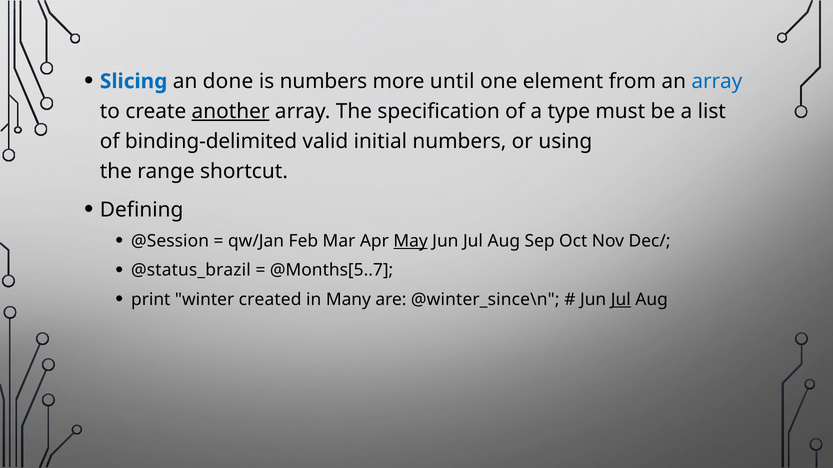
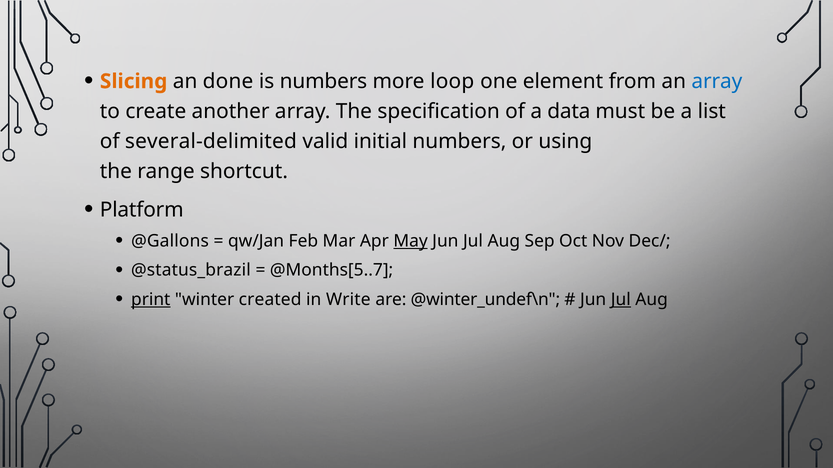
Slicing colour: blue -> orange
until: until -> loop
another underline: present -> none
type: type -> data
binding-delimited: binding-delimited -> several-delimited
Defining: Defining -> Platform
@Session: @Session -> @Gallons
print underline: none -> present
Many: Many -> Write
@winter_since\n: @winter_since\n -> @winter_undef\n
